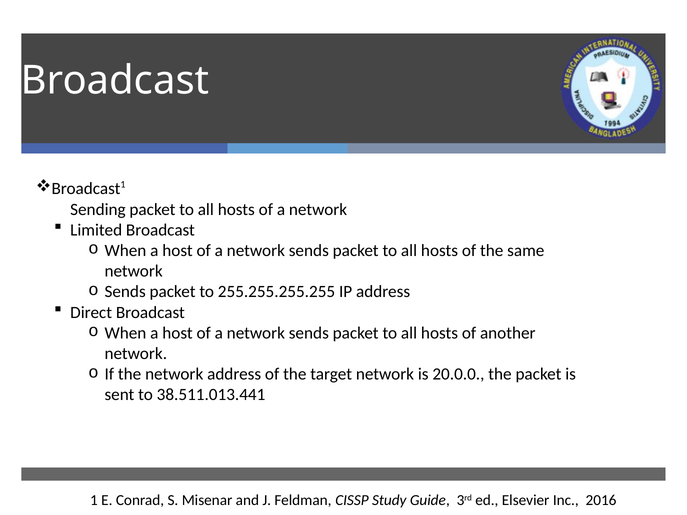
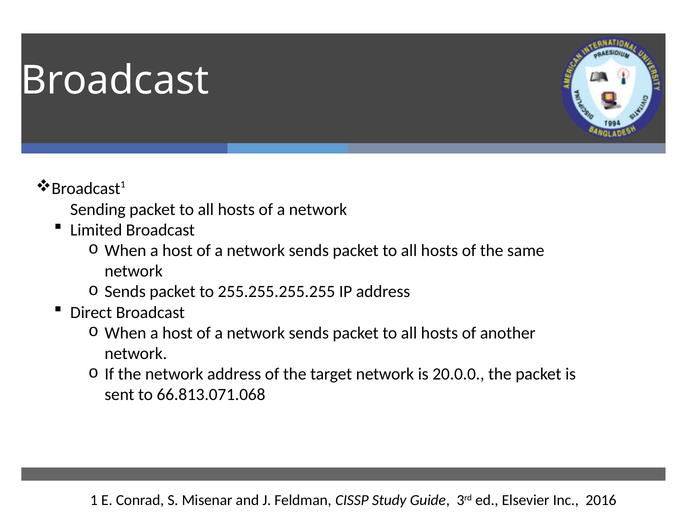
38.511.013.441: 38.511.013.441 -> 66.813.071.068
